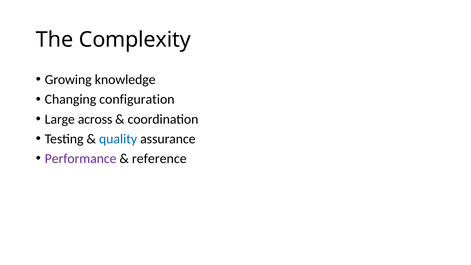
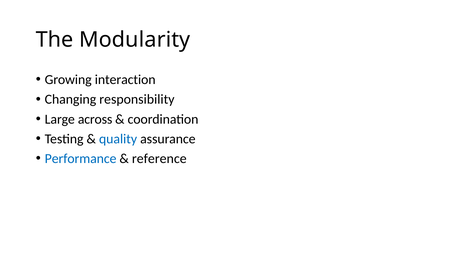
Complexity: Complexity -> Modularity
knowledge: knowledge -> interaction
configuration: configuration -> responsibility
Performance colour: purple -> blue
